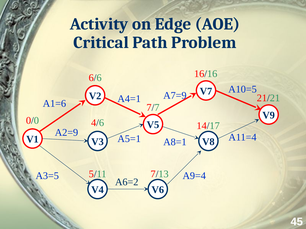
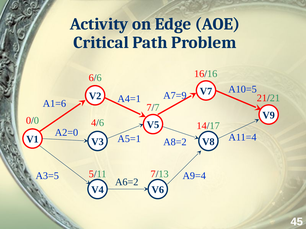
A2=9: A2=9 -> A2=0
A8=1: A8=1 -> A8=2
